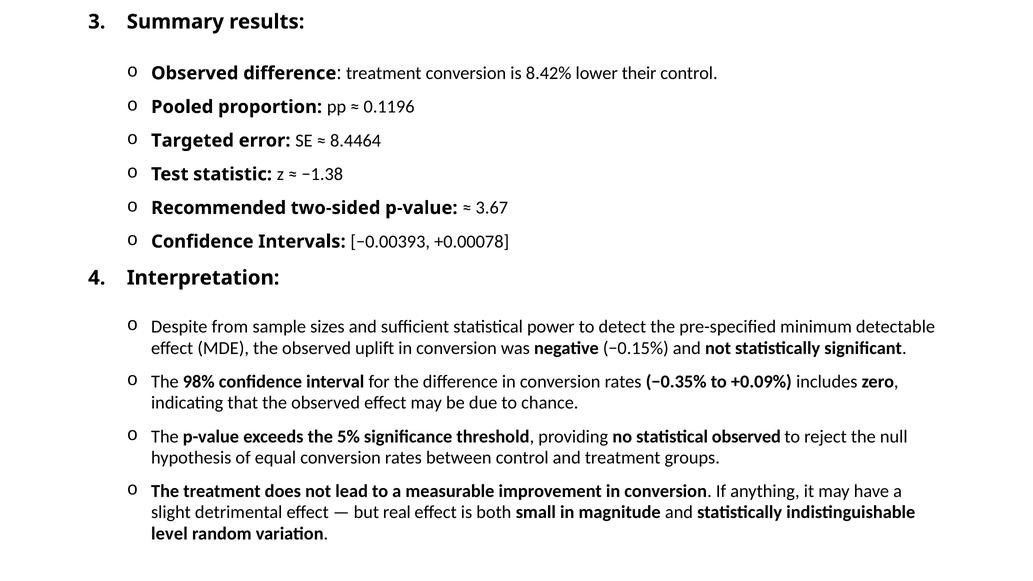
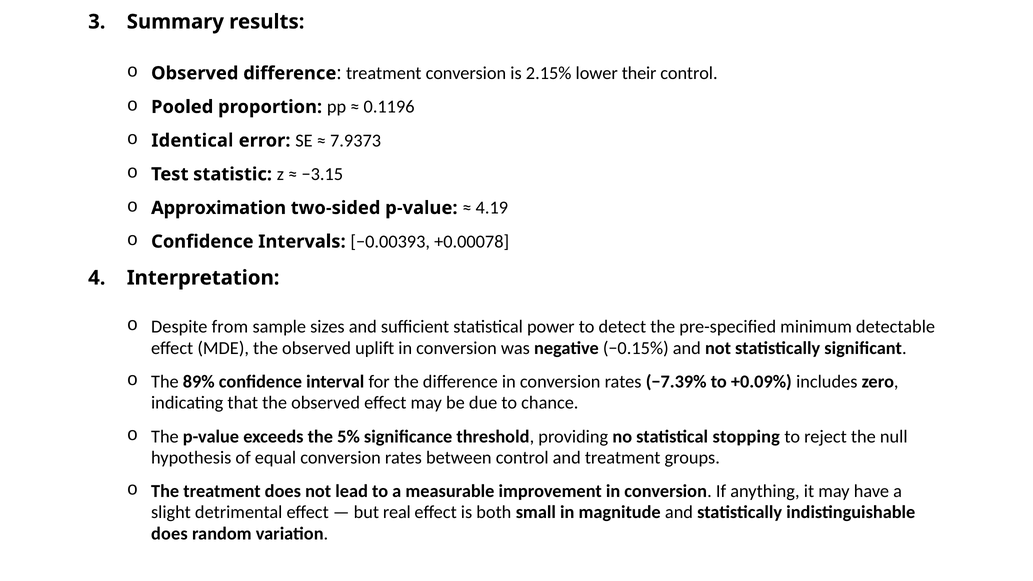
8.42%: 8.42% -> 2.15%
Targeted: Targeted -> Identical
8.4464: 8.4464 -> 7.9373
−1.38: −1.38 -> −3.15
Recommended: Recommended -> Approximation
3.67: 3.67 -> 4.19
98%: 98% -> 89%
−0.35%: −0.35% -> −7.39%
statistical observed: observed -> stopping
level at (169, 534): level -> does
